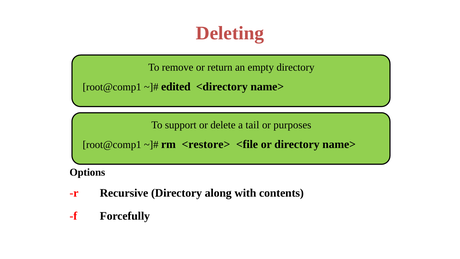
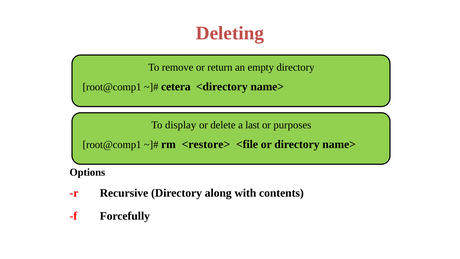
edited: edited -> cetera
support: support -> display
tail: tail -> last
